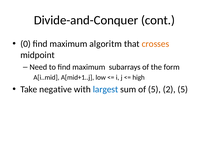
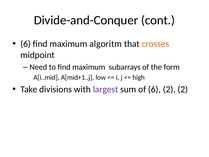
0 at (26, 44): 0 -> 6
negative: negative -> divisions
largest colour: blue -> purple
of 5: 5 -> 6
2 5: 5 -> 2
